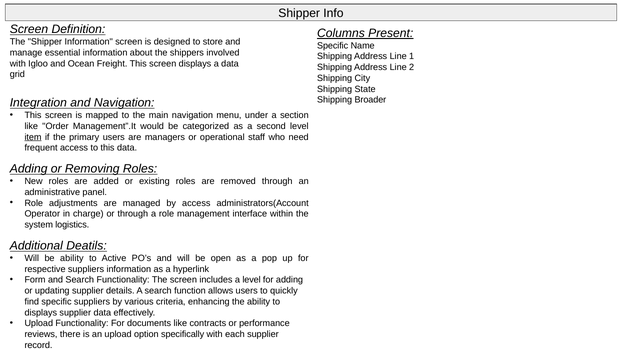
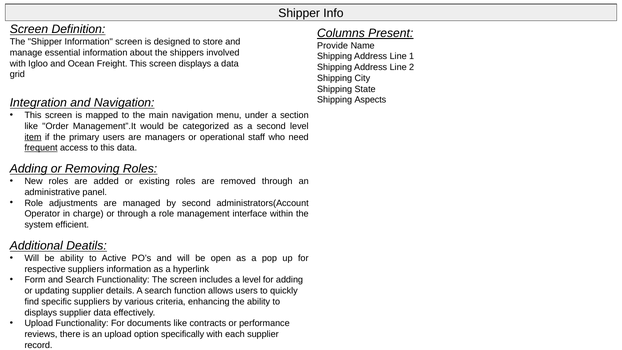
Specific at (333, 46): Specific -> Provide
Broader: Broader -> Aspects
frequent underline: none -> present
by access: access -> second
logistics: logistics -> efficient
